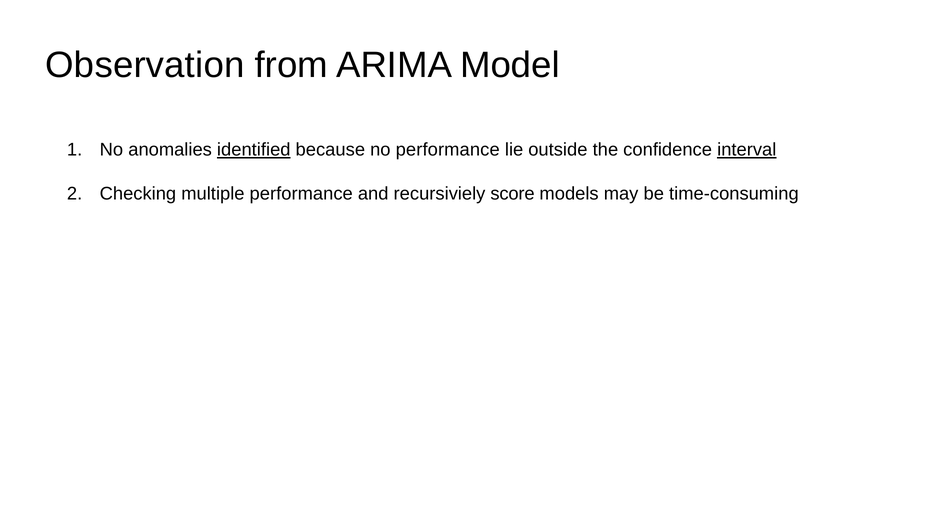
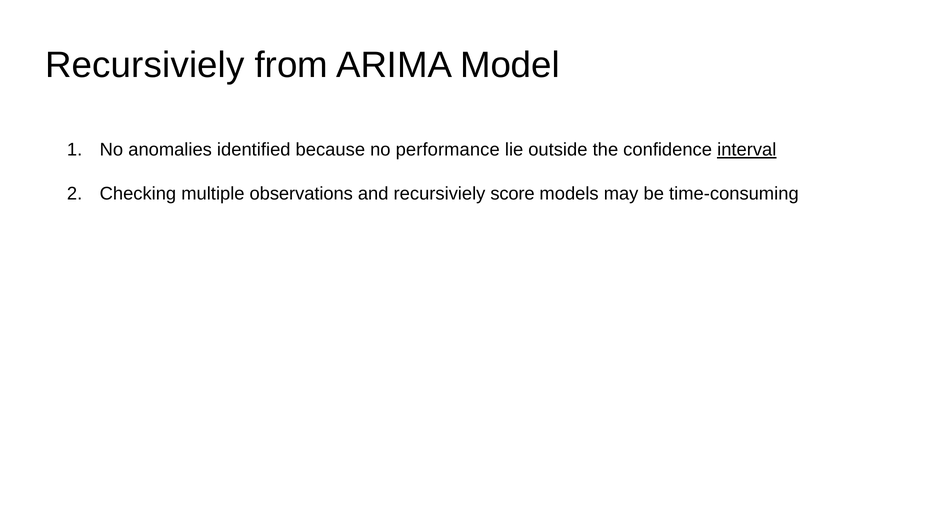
Observation at (145, 65): Observation -> Recursiviely
identified underline: present -> none
multiple performance: performance -> observations
